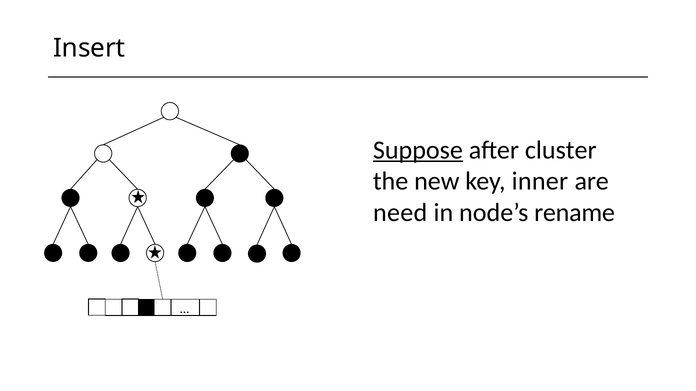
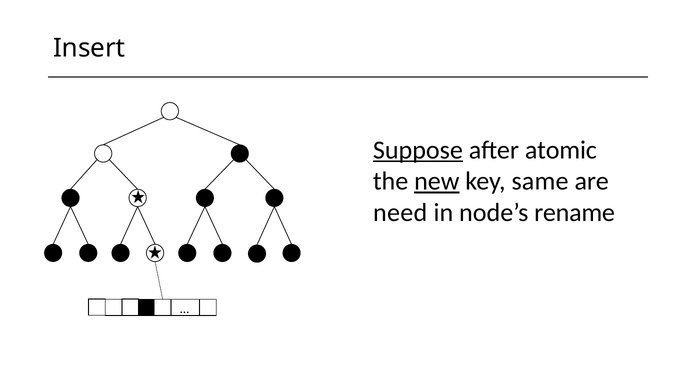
cluster: cluster -> atomic
new underline: none -> present
inner: inner -> same
